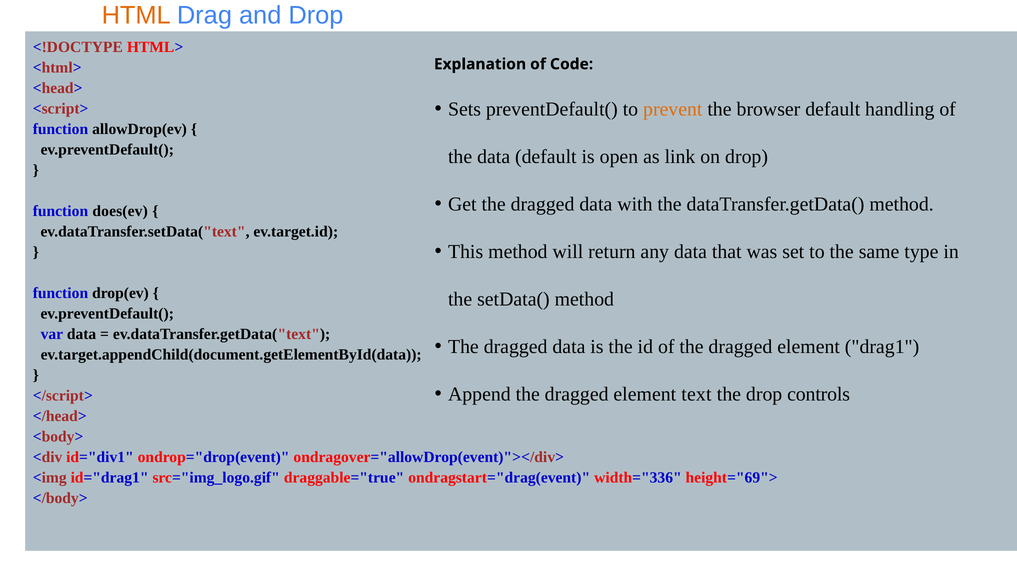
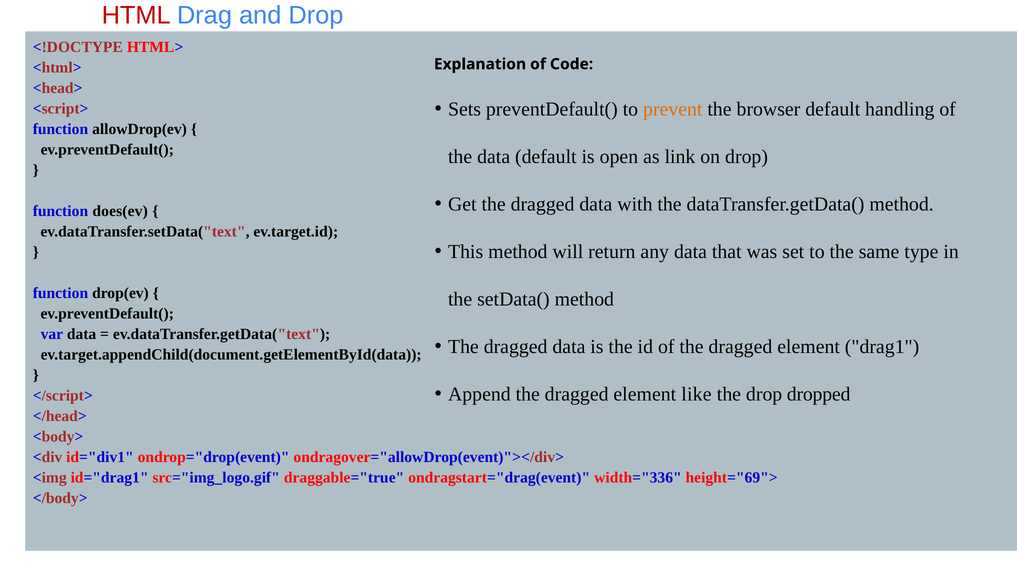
HTML colour: orange -> red
text: text -> like
controls: controls -> dropped
